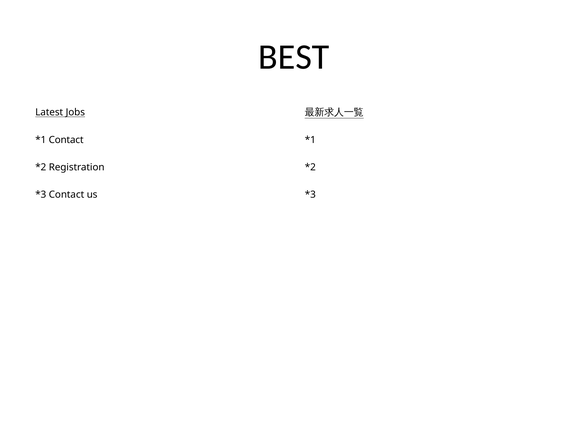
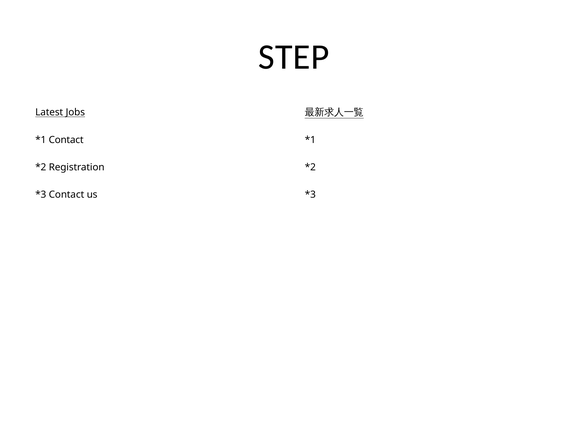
BEST: BEST -> STEP
